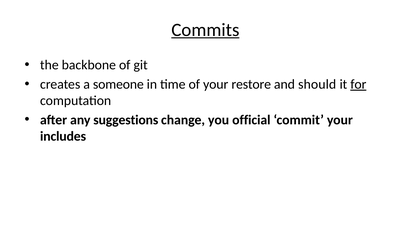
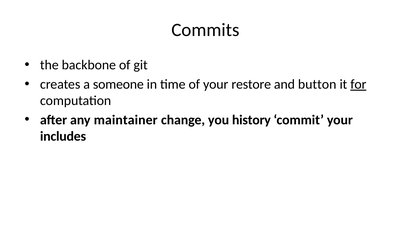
Commits underline: present -> none
should: should -> button
suggestions: suggestions -> maintainer
official: official -> history
